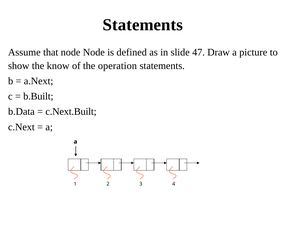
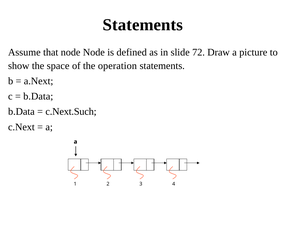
47: 47 -> 72
know: know -> space
b.Built at (38, 96): b.Built -> b.Data
c.Next.Built: c.Next.Built -> c.Next.Such
